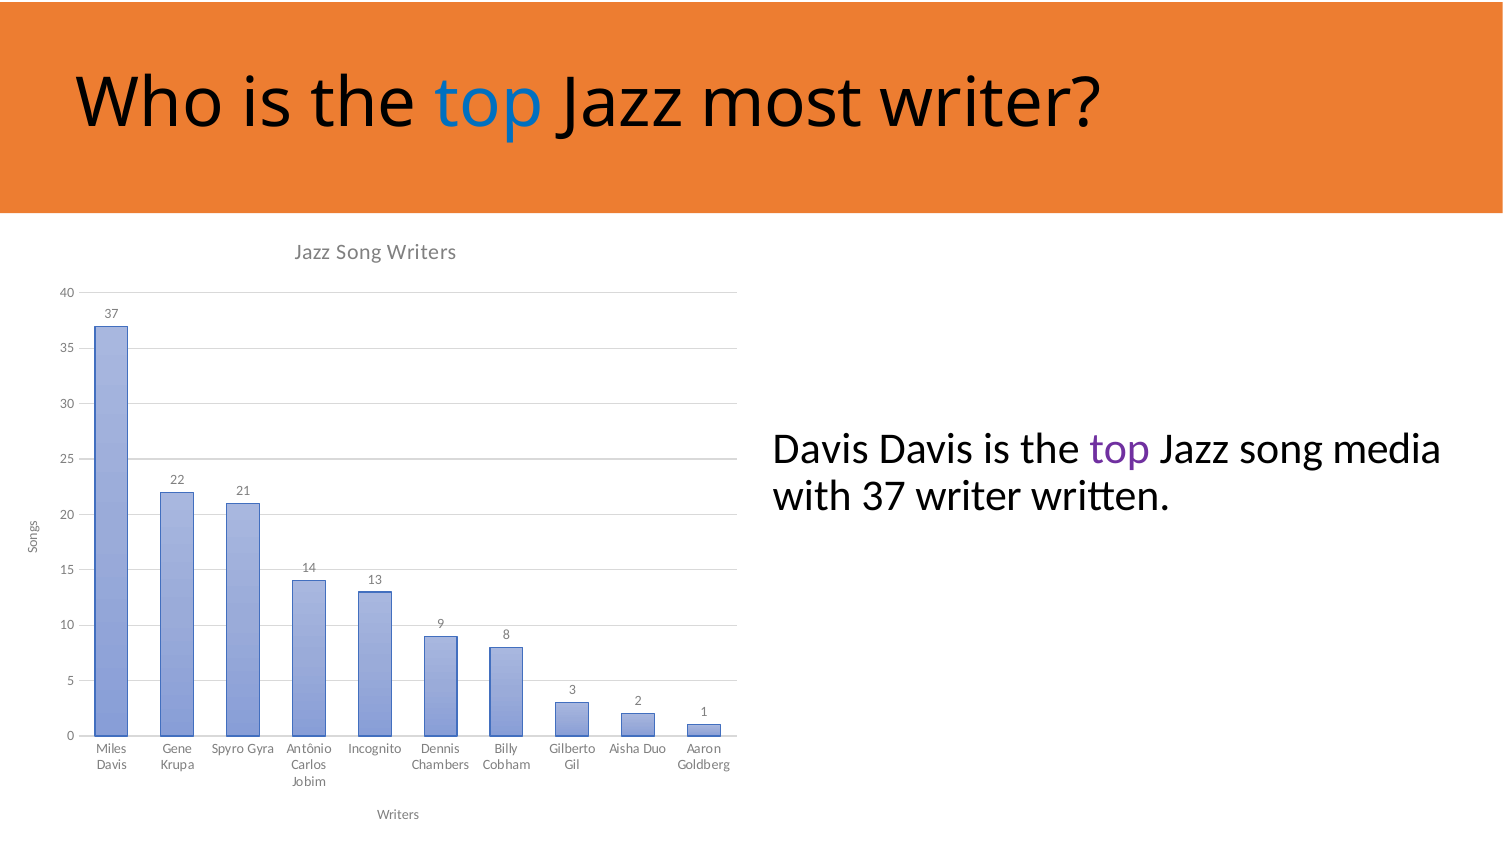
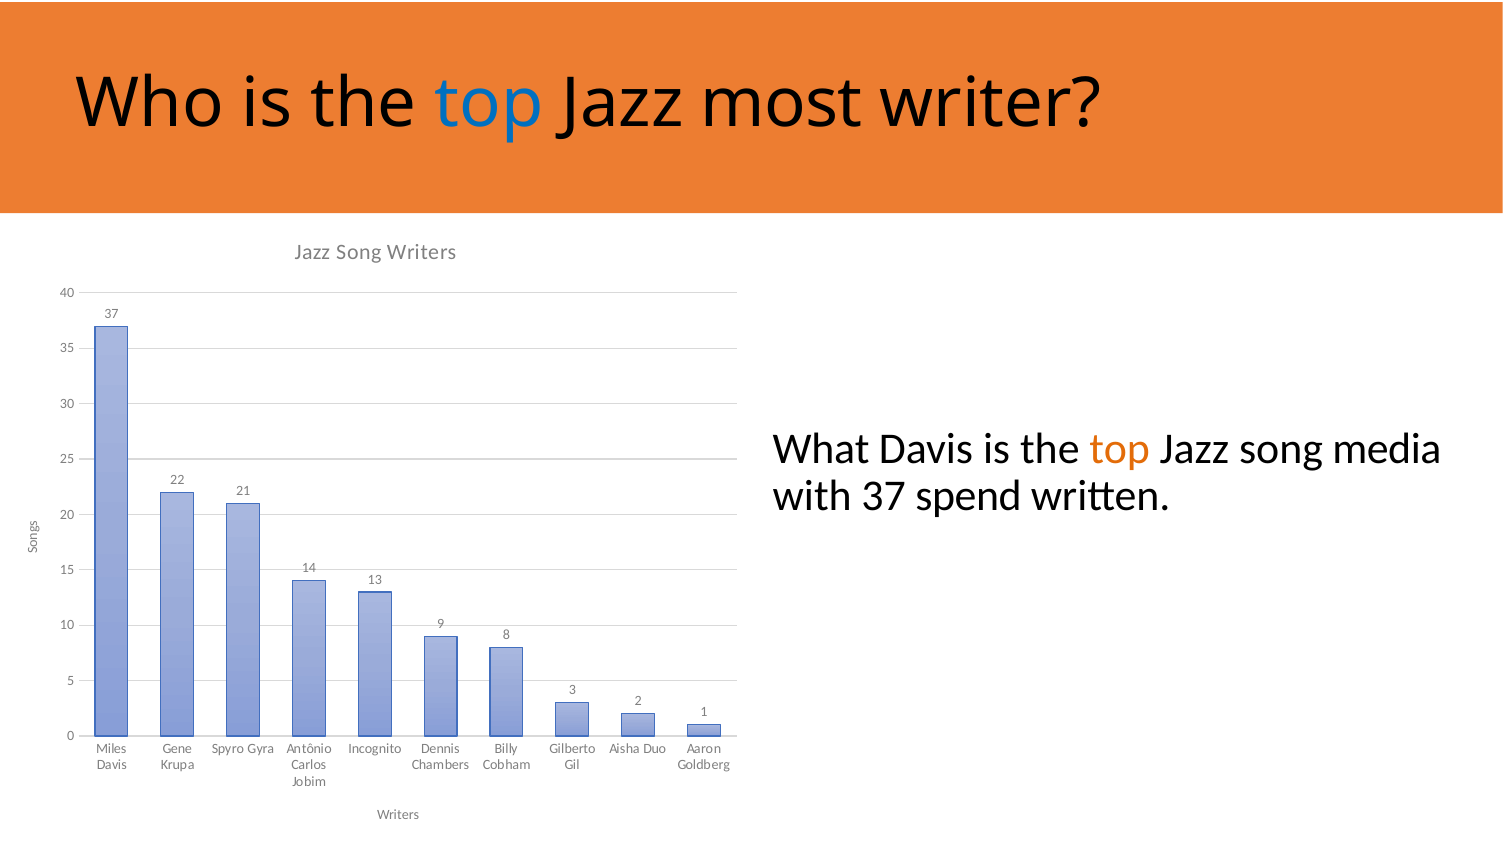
Davis at (821, 449): Davis -> What
top at (1120, 449) colour: purple -> orange
37 writer: writer -> spend
